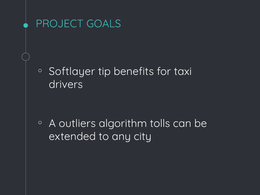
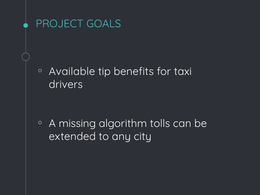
Softlayer: Softlayer -> Available
outliers: outliers -> missing
